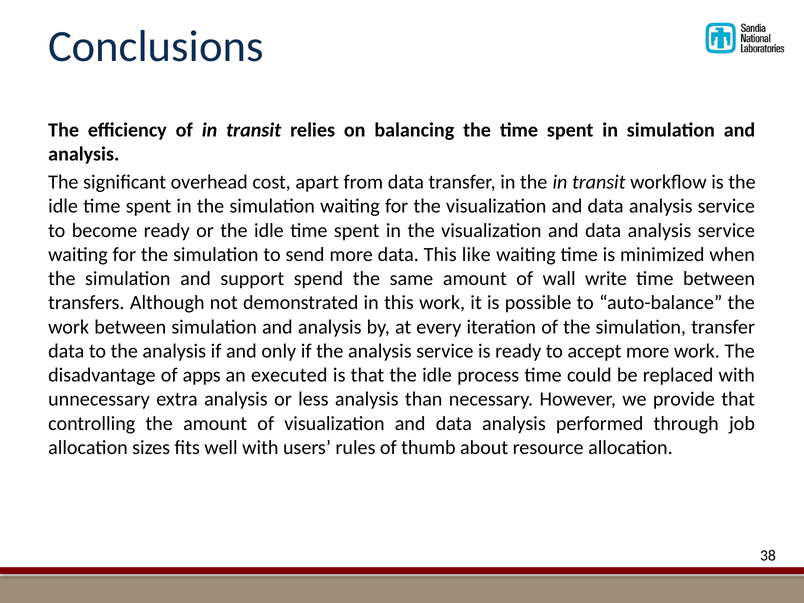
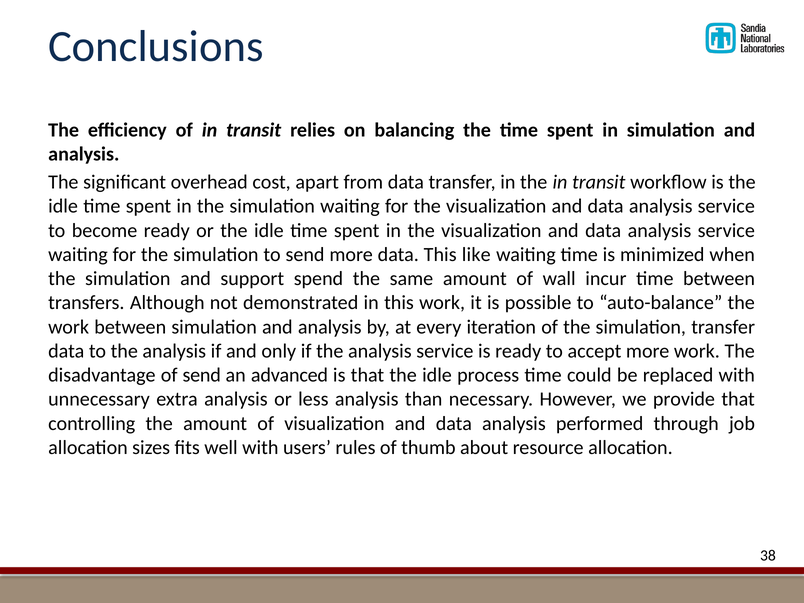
write: write -> incur
of apps: apps -> send
executed: executed -> advanced
